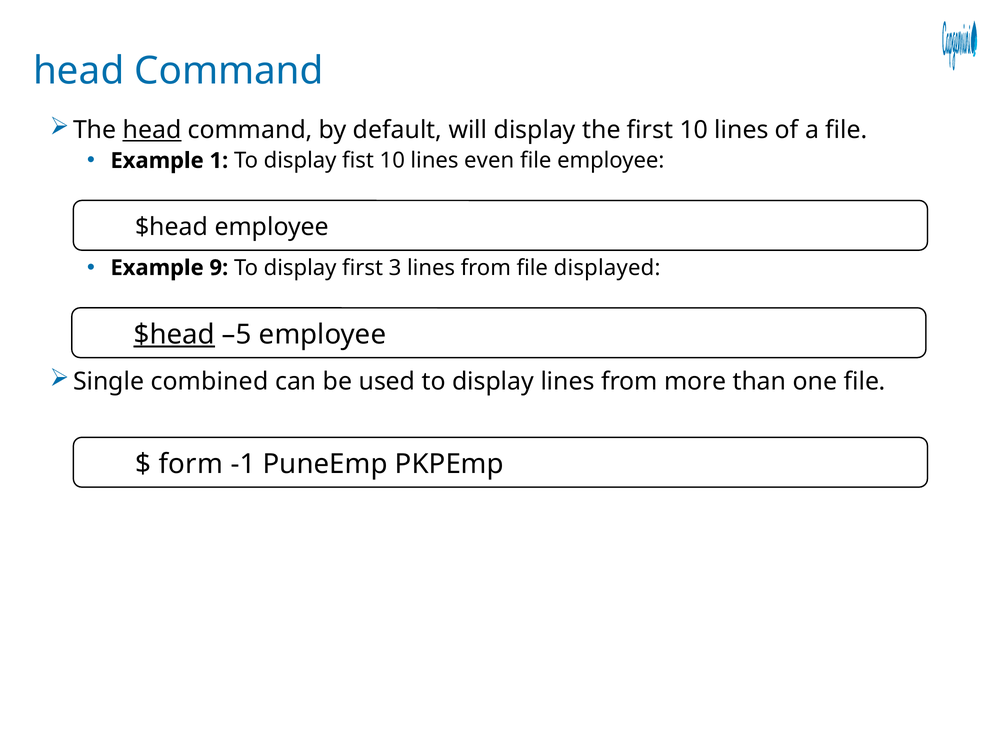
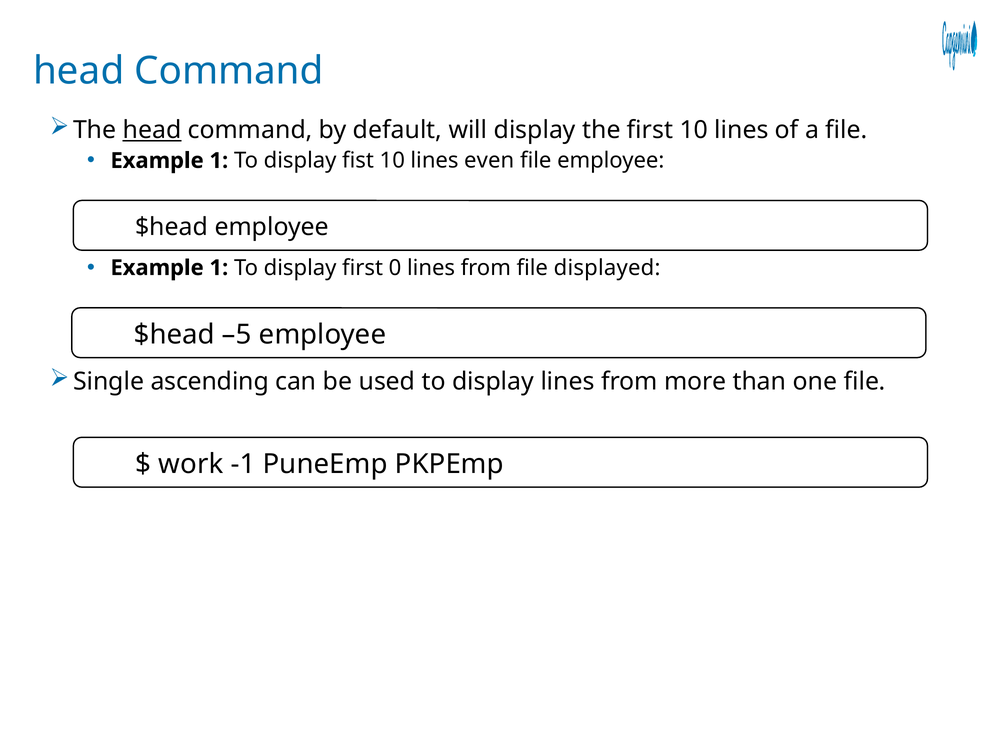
9 at (219, 268): 9 -> 1
3: 3 -> 0
$head at (174, 335) underline: present -> none
combined: combined -> ascending
form: form -> work
